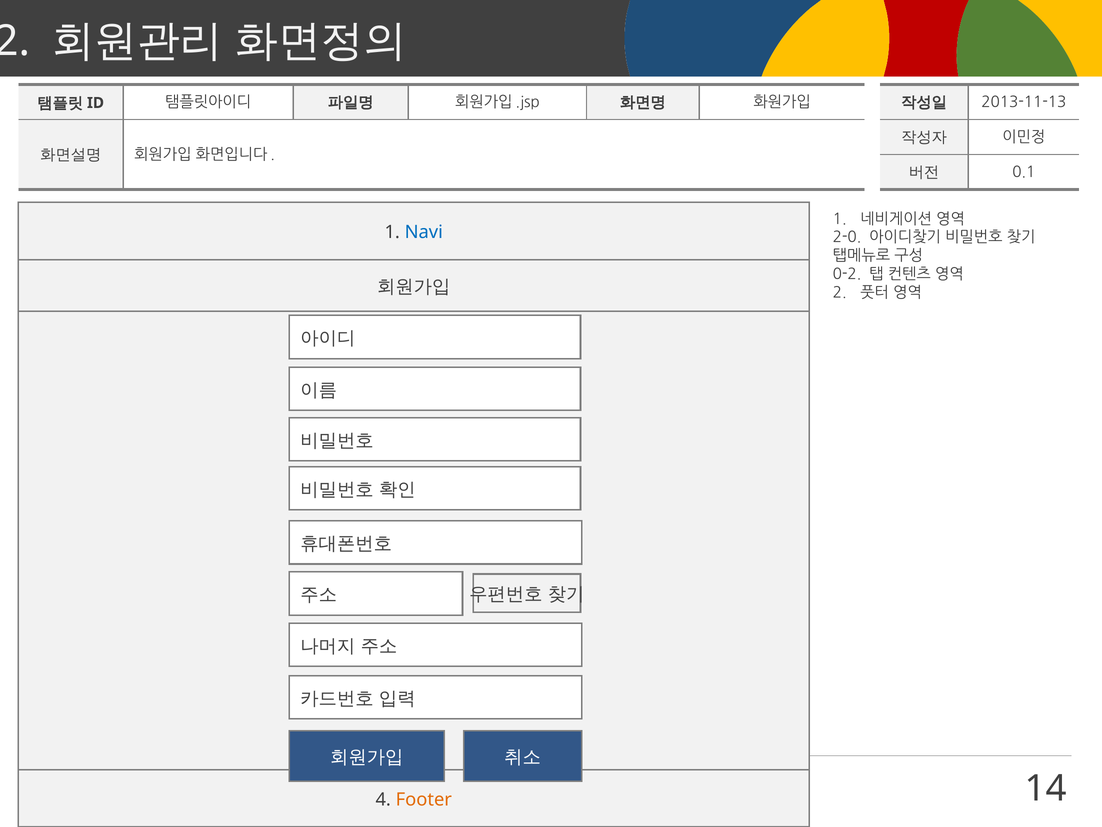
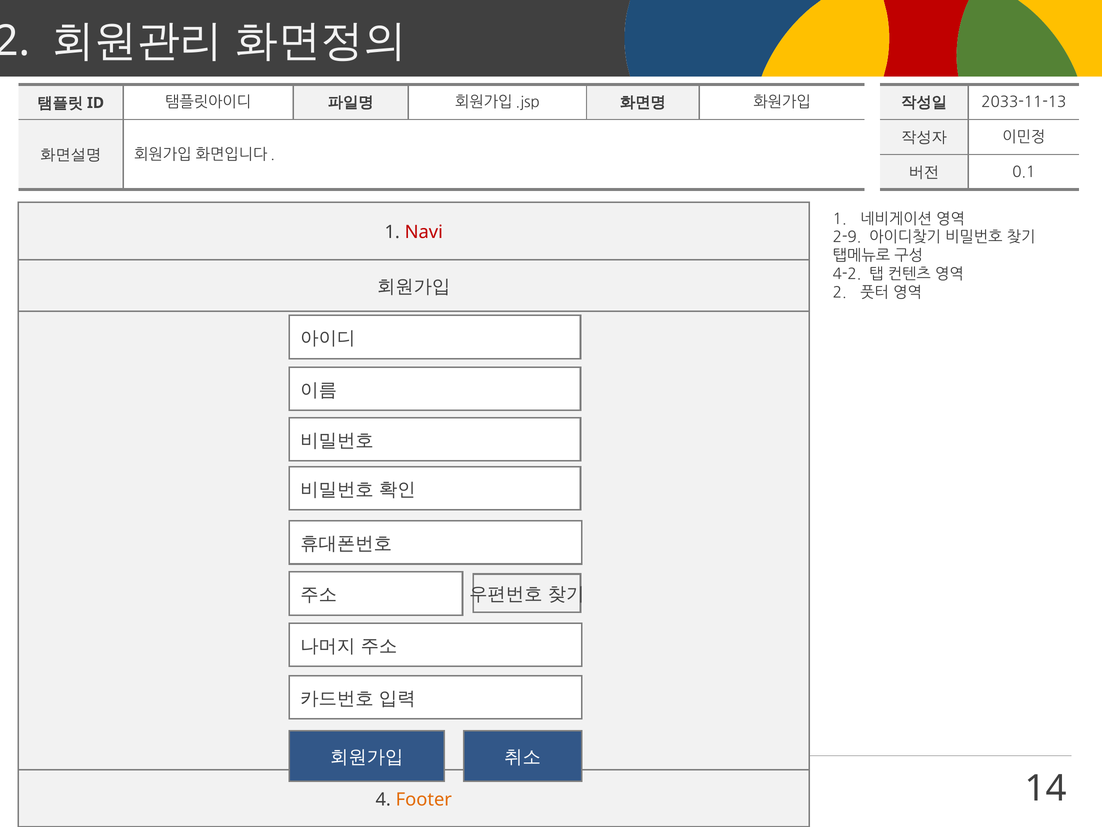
2013-11-13: 2013-11-13 -> 2033-11-13
Navi colour: blue -> red
2-0: 2-0 -> 2-9
0-2: 0-2 -> 4-2
